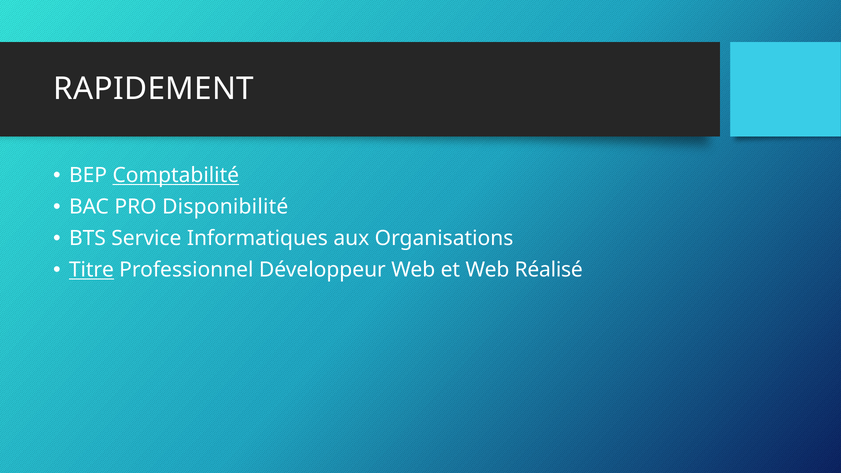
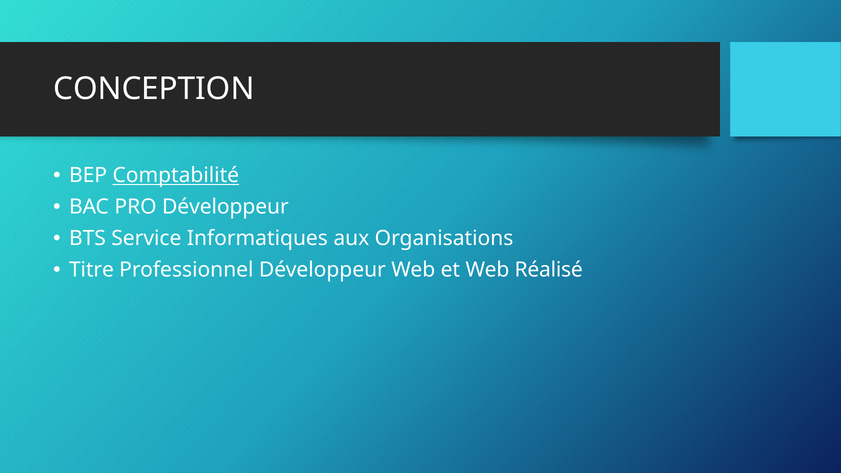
RAPIDEMENT: RAPIDEMENT -> CONCEPTION
PRO Disponibilité: Disponibilité -> Développeur
Titre underline: present -> none
